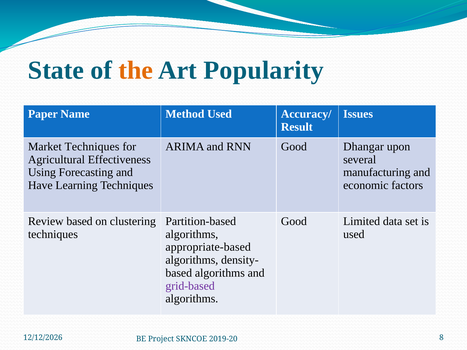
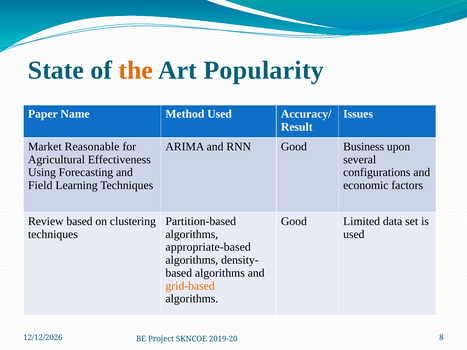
Market Techniques: Techniques -> Reasonable
Dhangar: Dhangar -> Business
manufacturing: manufacturing -> configurations
Have: Have -> Field
grid-based colour: purple -> orange
